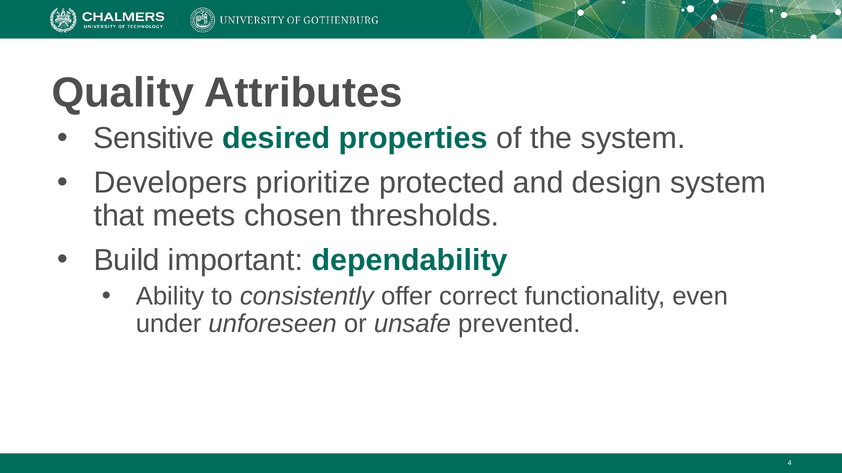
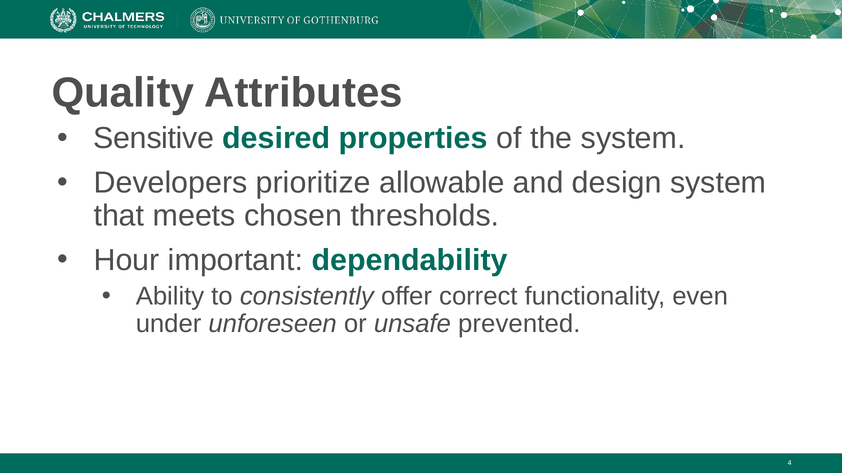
protected: protected -> allowable
Build: Build -> Hour
